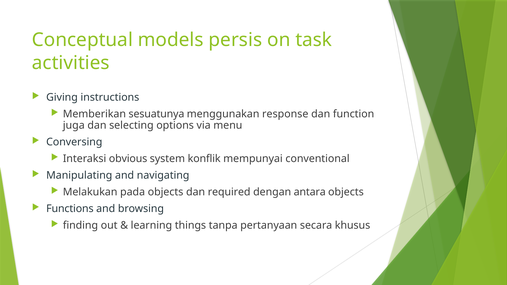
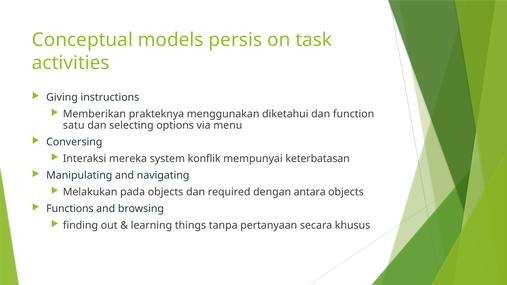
sesuatunya: sesuatunya -> prakteknya
response: response -> diketahui
juga: juga -> satu
obvious: obvious -> mereka
conventional: conventional -> keterbatasan
